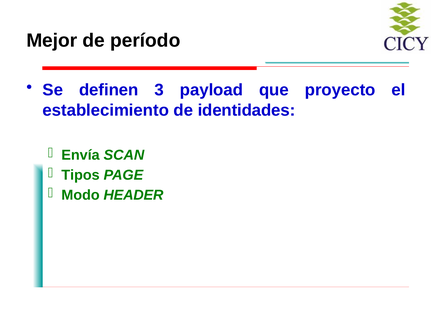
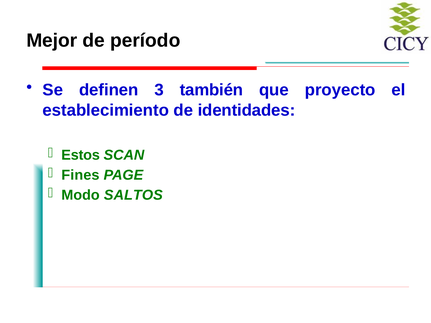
payload: payload -> también
Envía: Envía -> Estos
Tipos: Tipos -> Fines
HEADER: HEADER -> SALTOS
